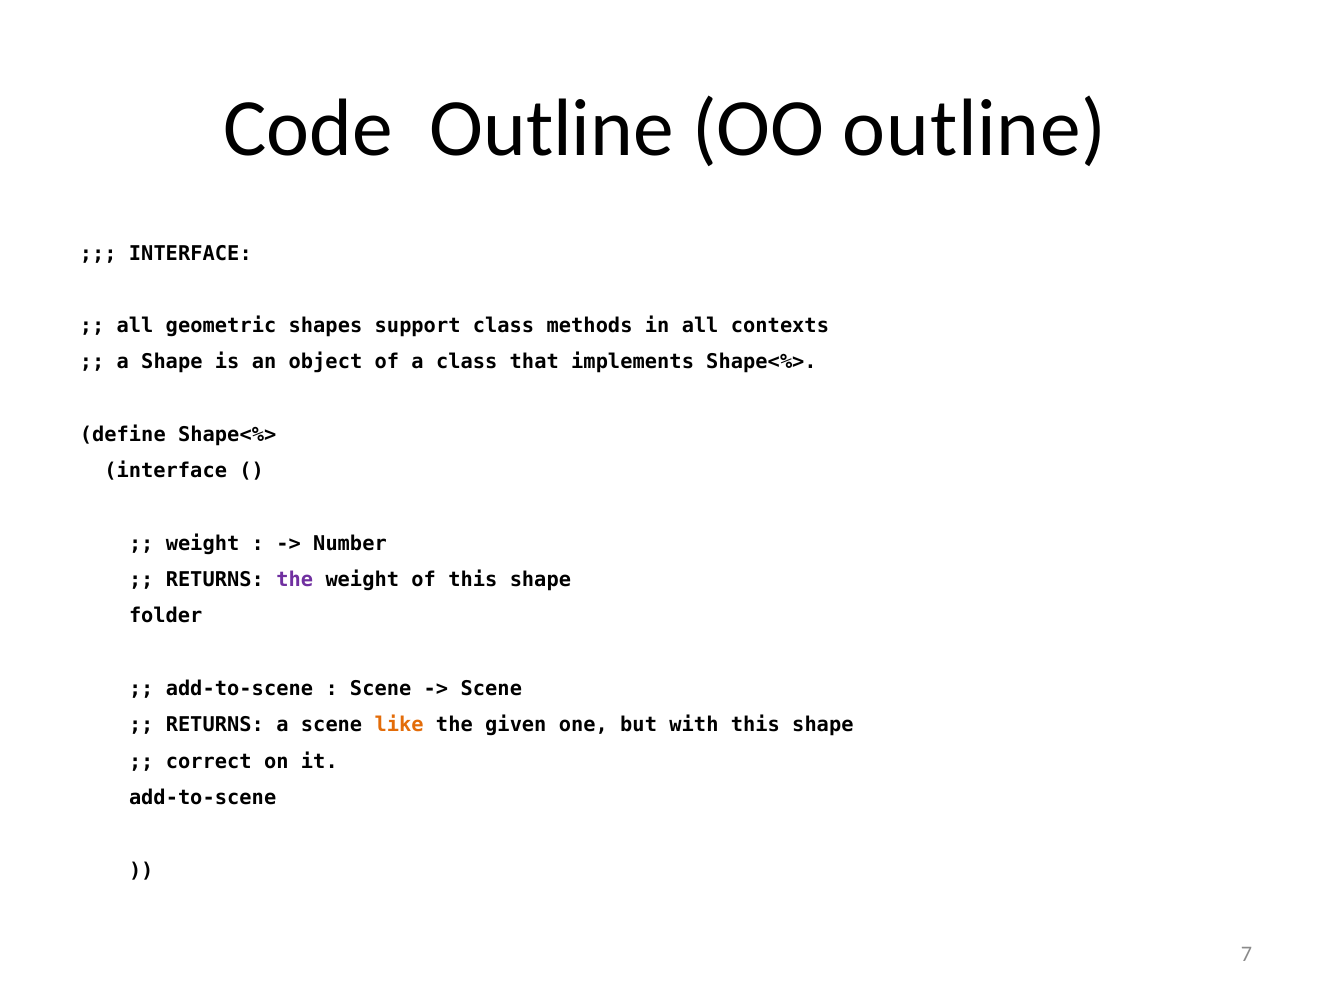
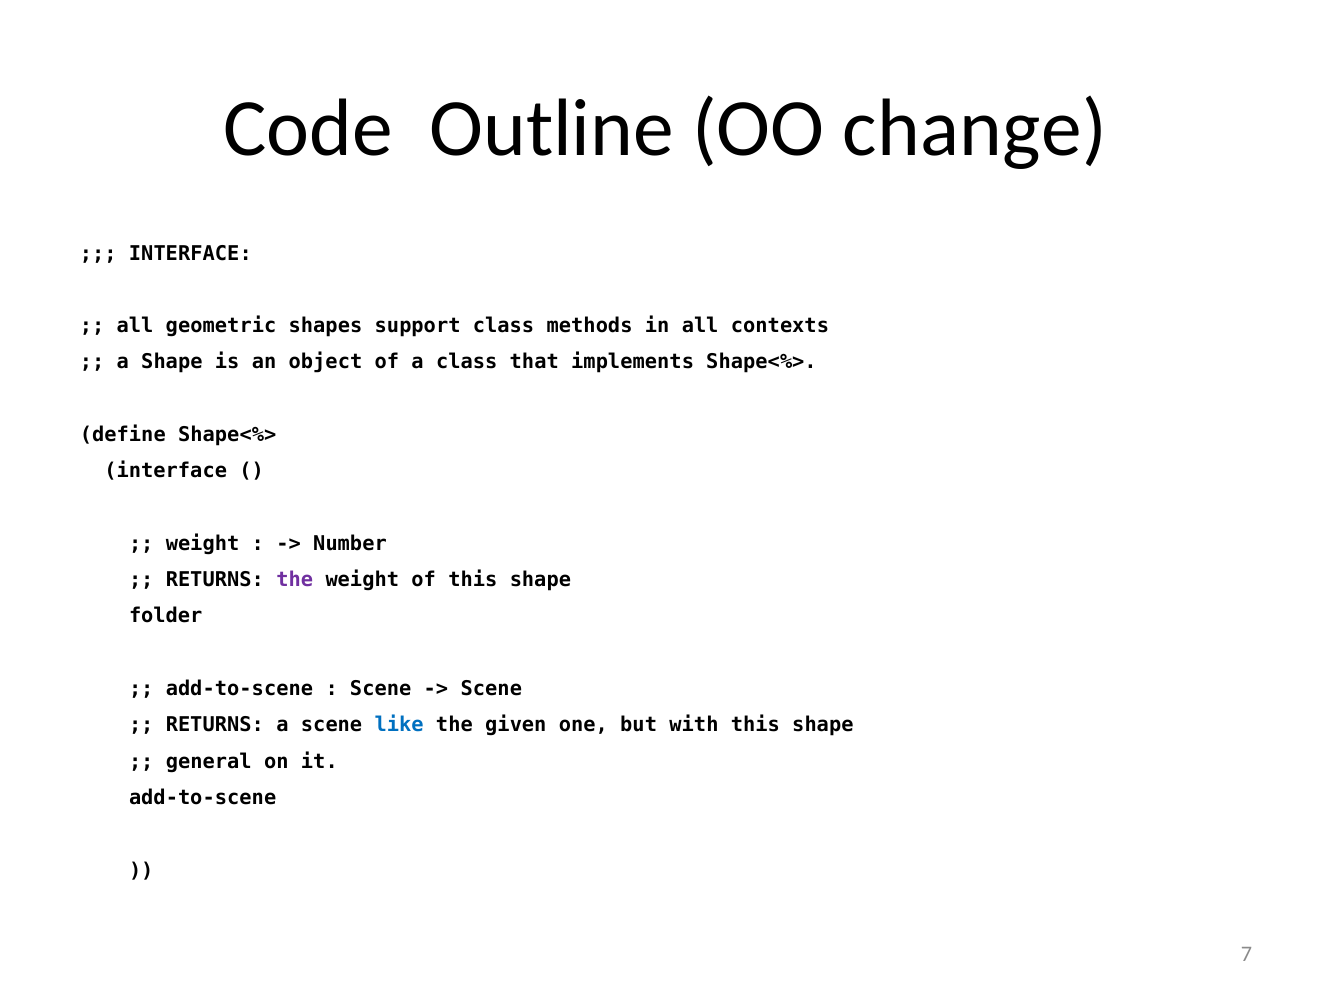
OO outline: outline -> change
like colour: orange -> blue
correct: correct -> general
